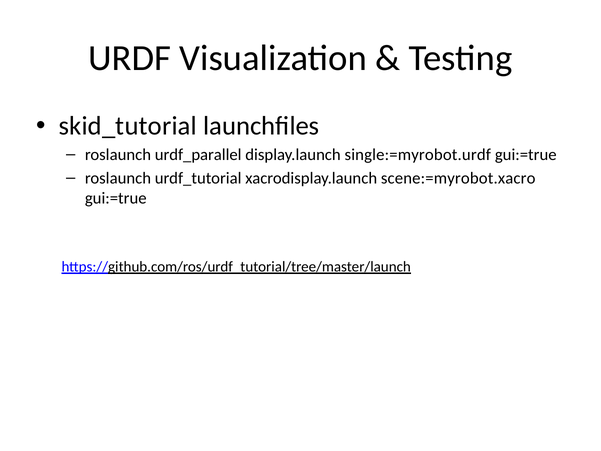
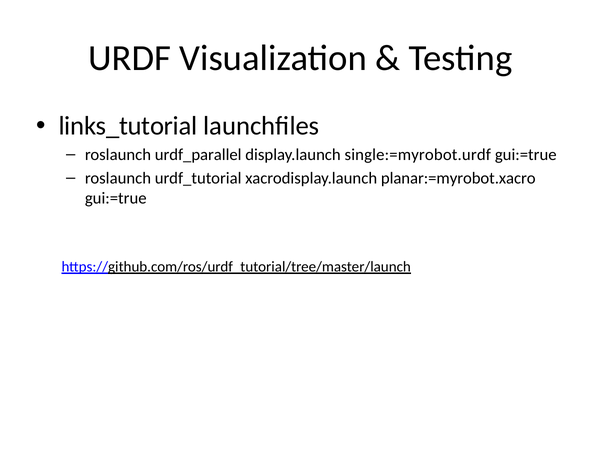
skid_tutorial: skid_tutorial -> links_tutorial
scene:=myrobot.xacro: scene:=myrobot.xacro -> planar:=myrobot.xacro
